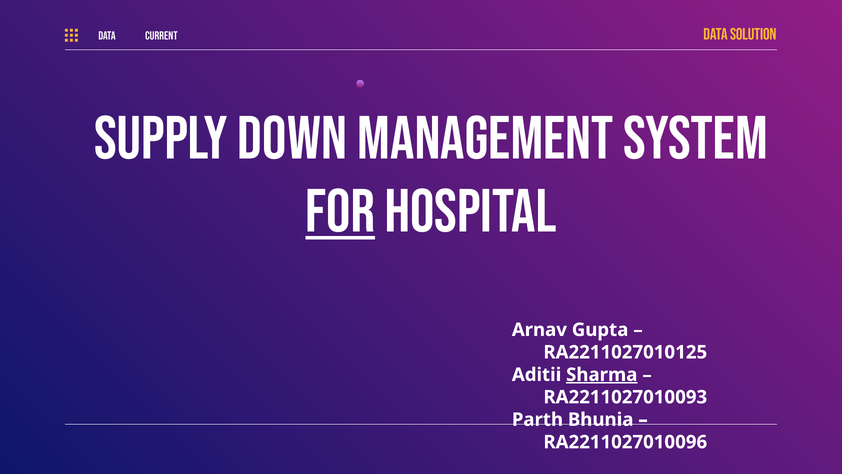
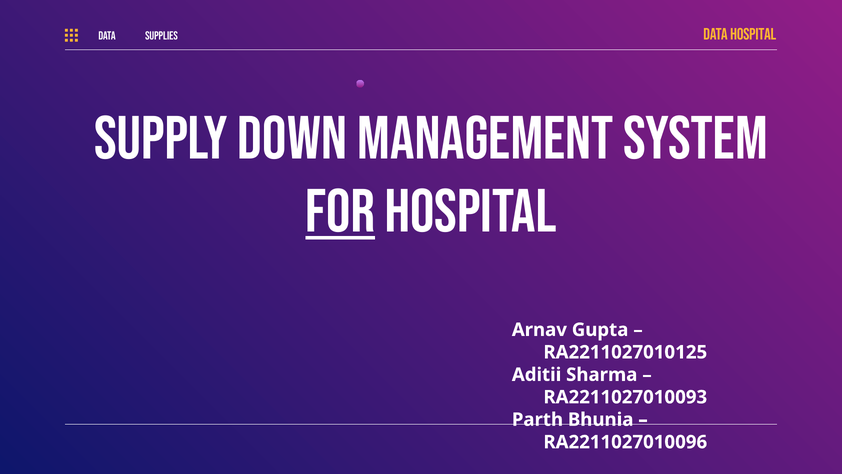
Data SOLUTION: SOLUTION -> HOSPITAL
CURRENT: CURRENT -> SUPPLIES
Sharma underline: present -> none
